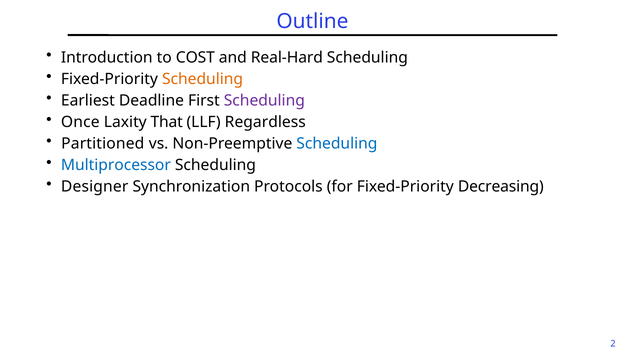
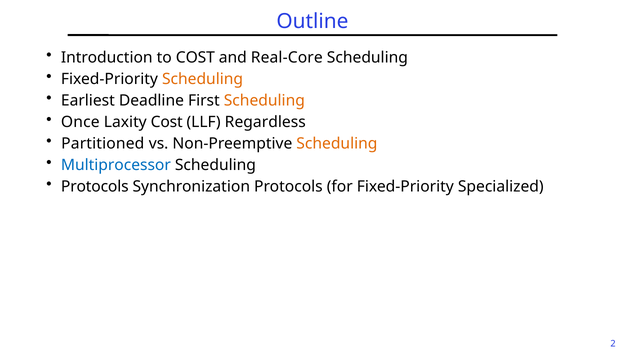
Real-Hard: Real-Hard -> Real-Core
Scheduling at (264, 101) colour: purple -> orange
Laxity That: That -> Cost
Scheduling at (337, 144) colour: blue -> orange
Designer at (95, 187): Designer -> Protocols
Decreasing: Decreasing -> Specialized
